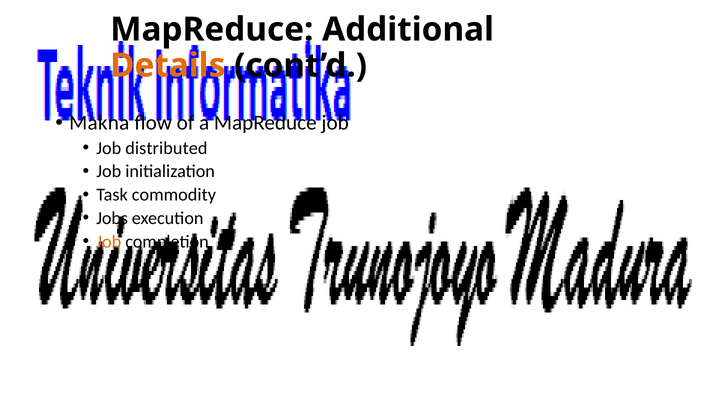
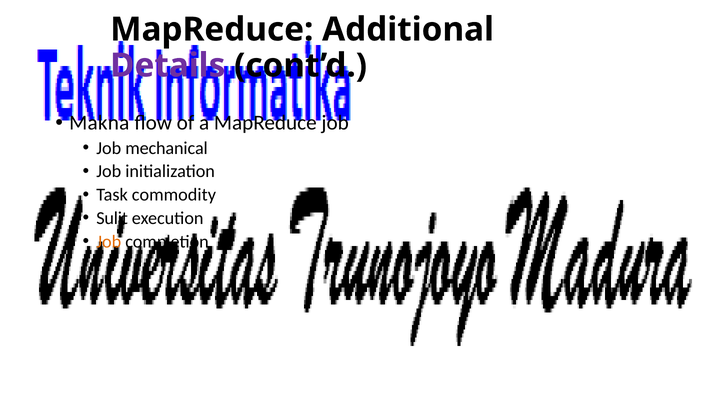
Details colour: orange -> purple
distributed: distributed -> mechanical
Jobs: Jobs -> Sulit
